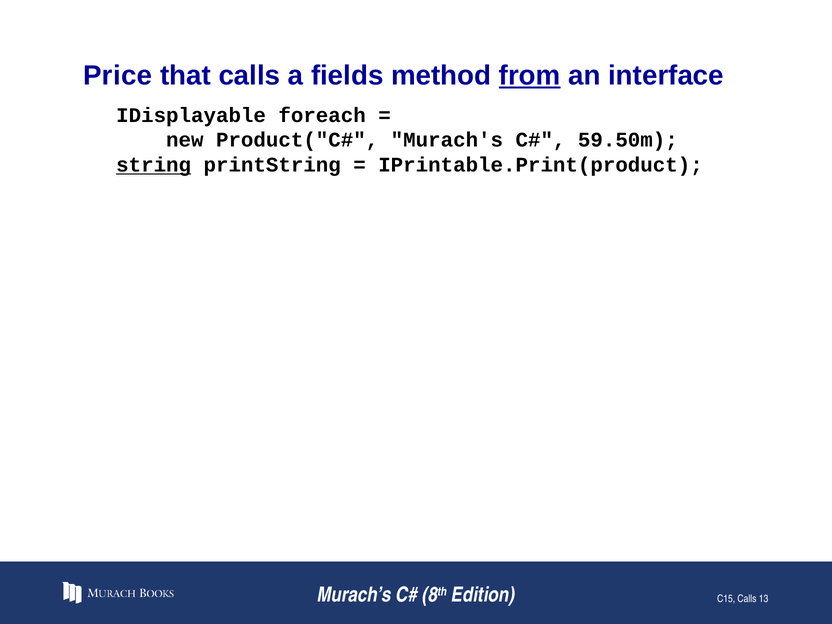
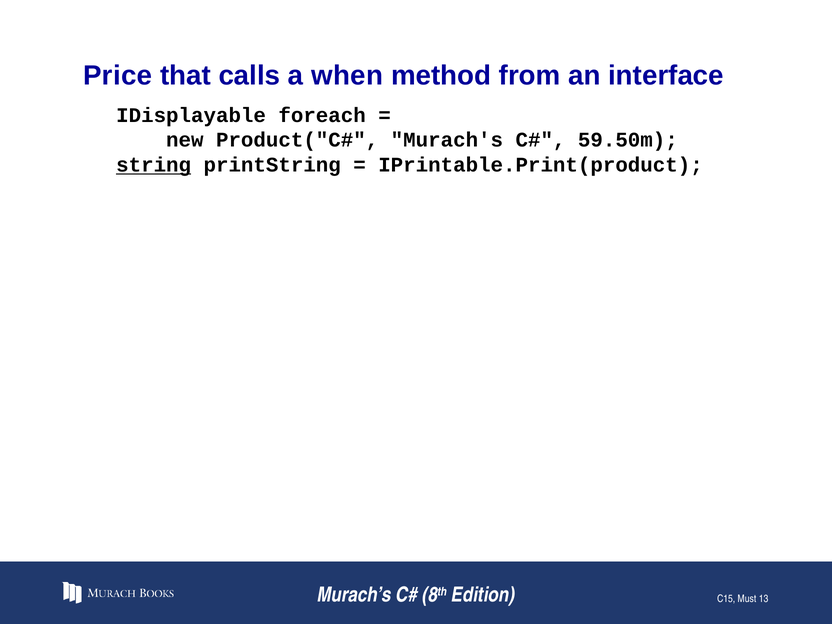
fields: fields -> when
from underline: present -> none
C15 Calls: Calls -> Must
